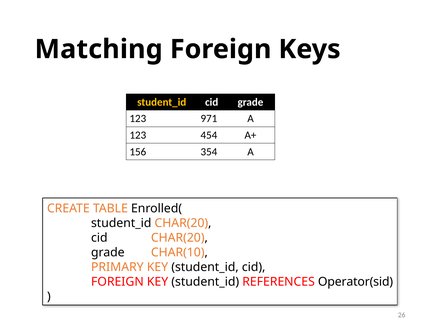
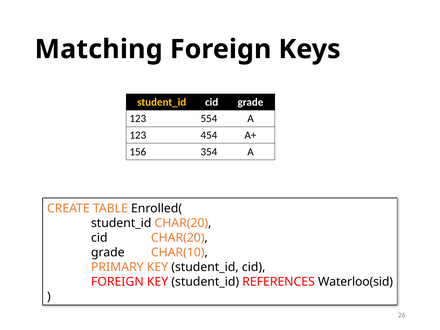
971: 971 -> 554
Operator(sid: Operator(sid -> Waterloo(sid
